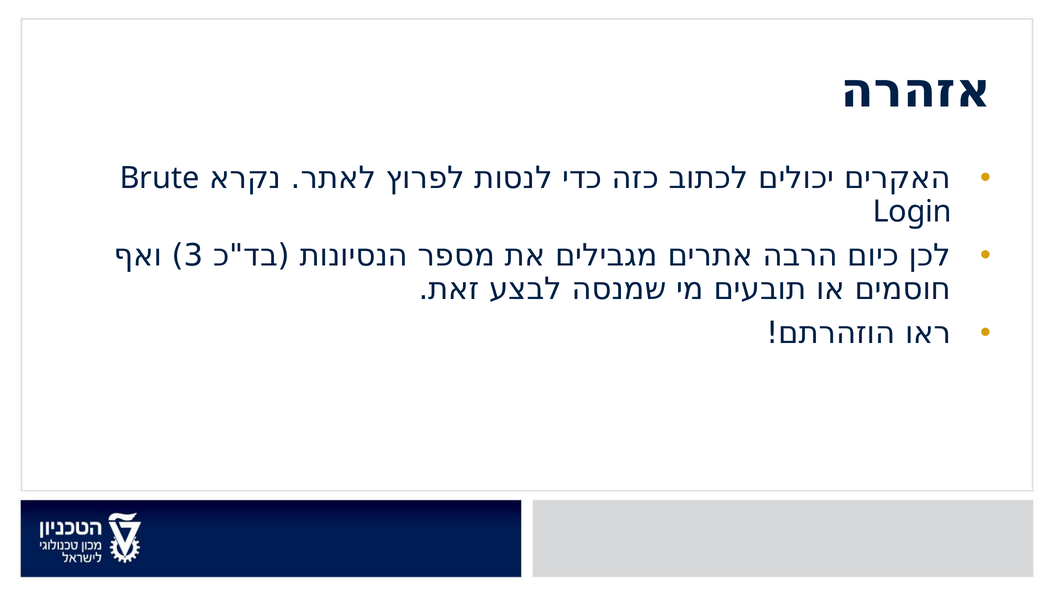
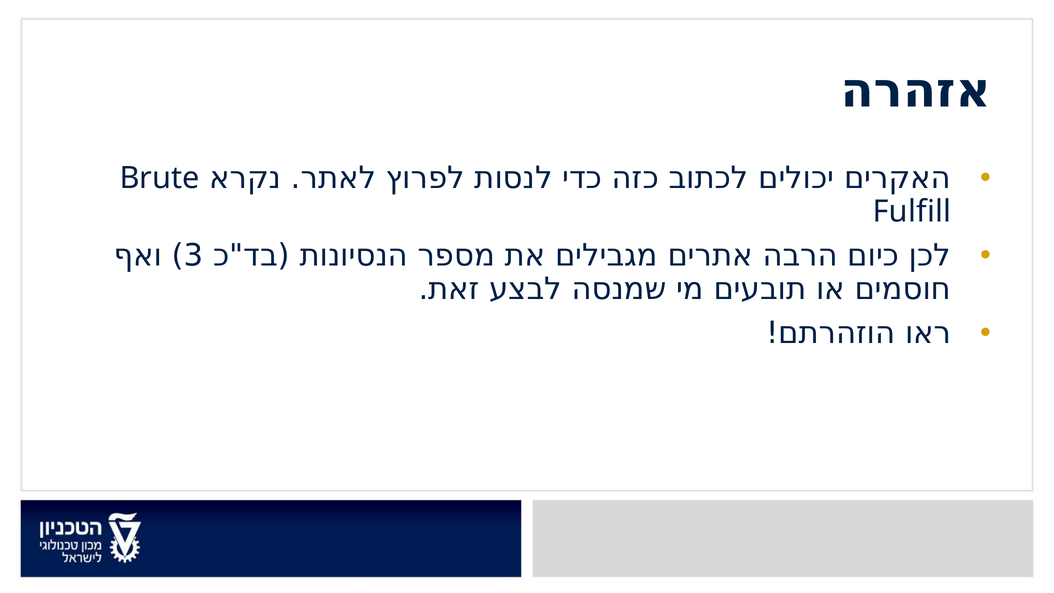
Login: Login -> Fulfill
